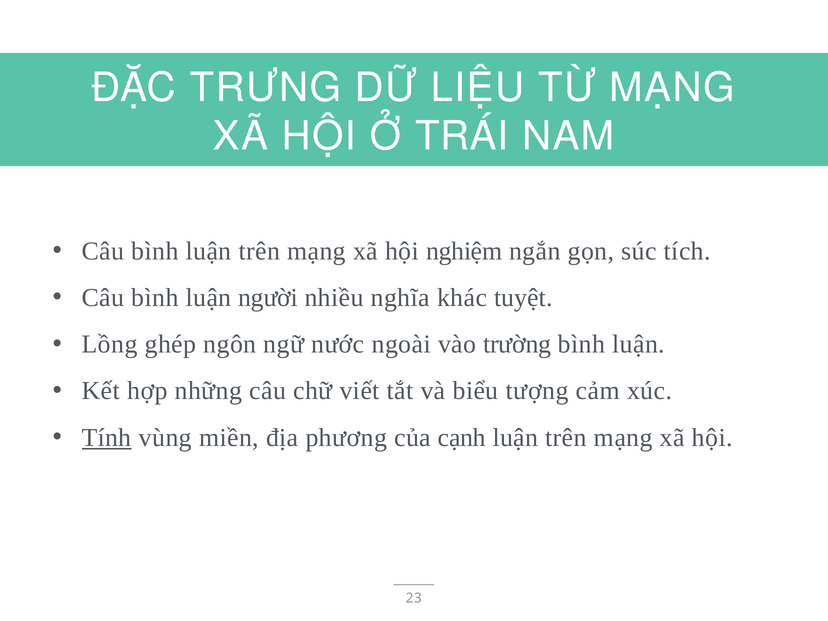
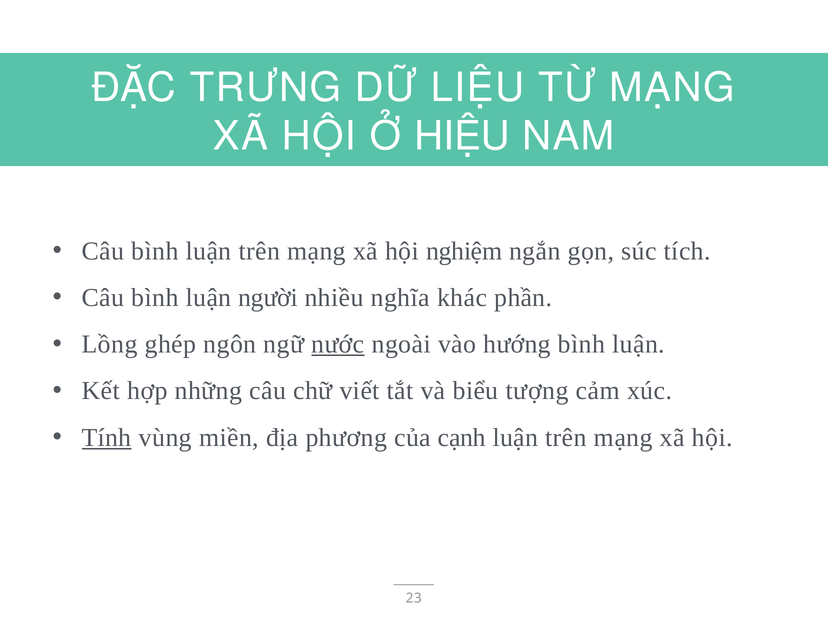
TRÁI: TRÁI -> HIỆU
tuyệt: tuyệt -> phần
nước underline: none -> present
trường: trường -> hướng
